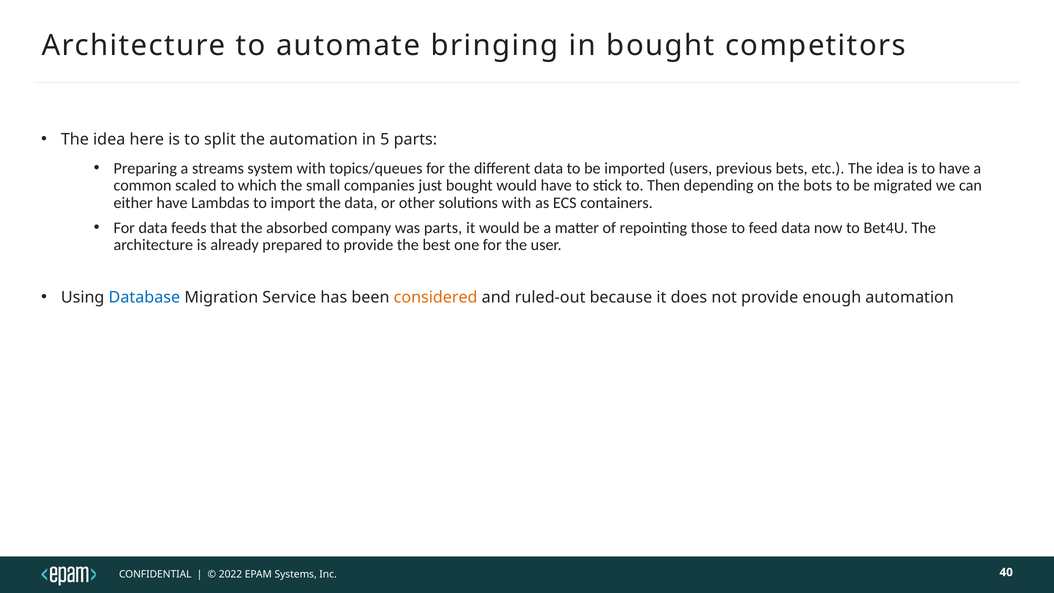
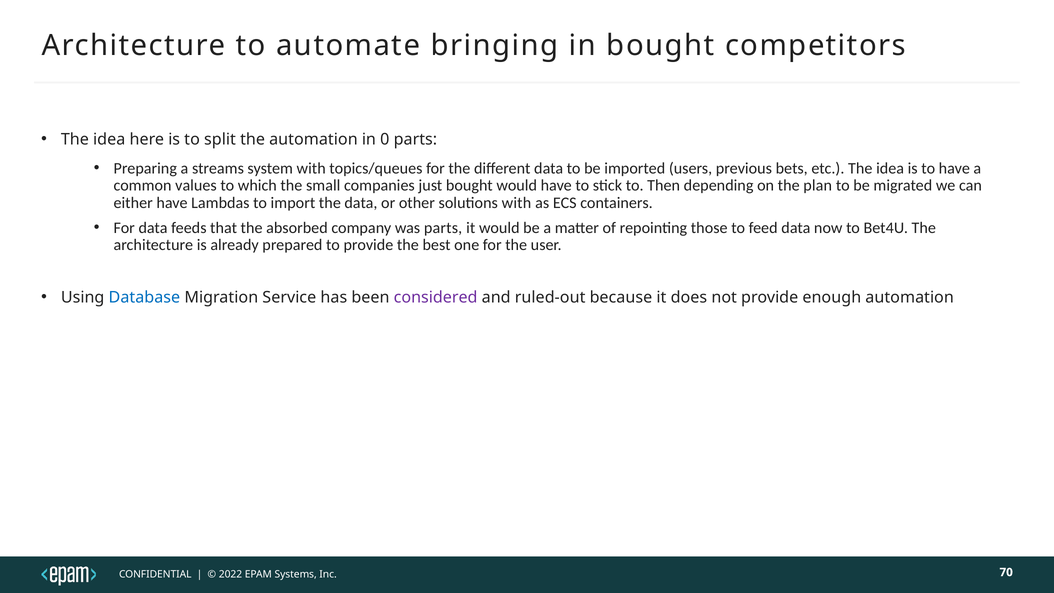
5: 5 -> 0
scaled: scaled -> values
bots: bots -> plan
considered colour: orange -> purple
40: 40 -> 70
